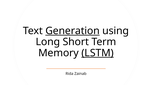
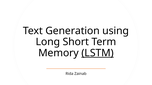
Generation underline: present -> none
